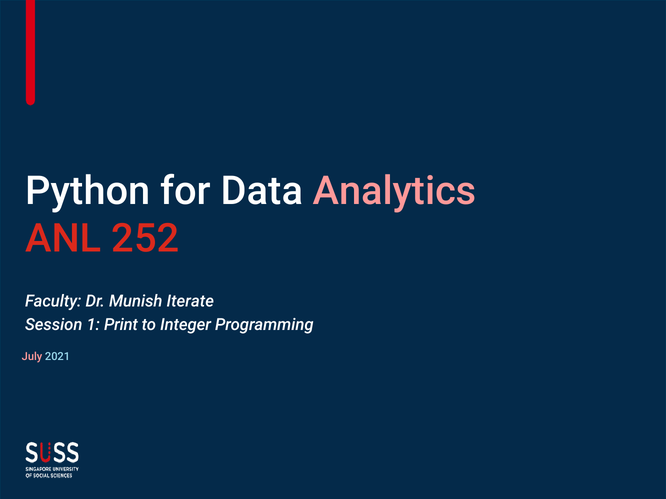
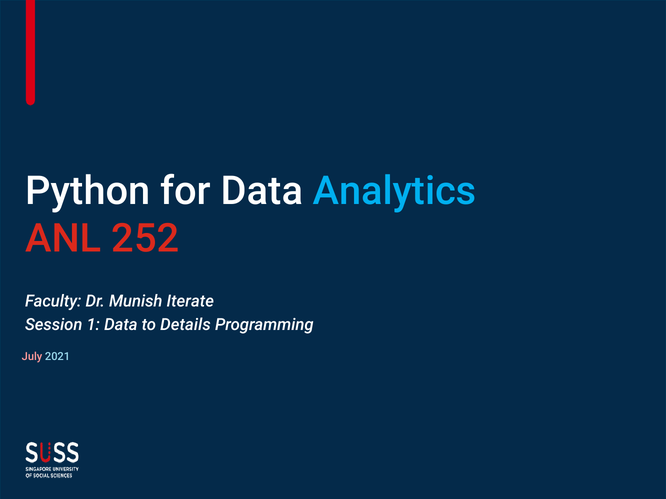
Analytics colour: pink -> light blue
1 Print: Print -> Data
Integer: Integer -> Details
